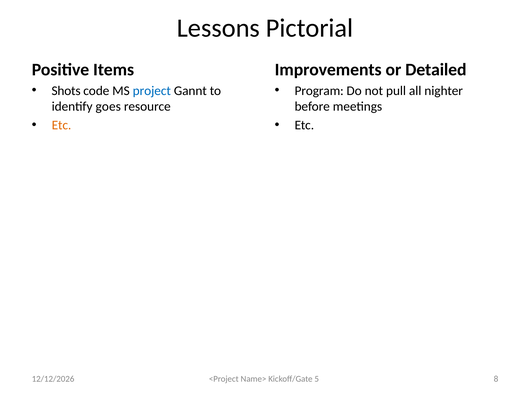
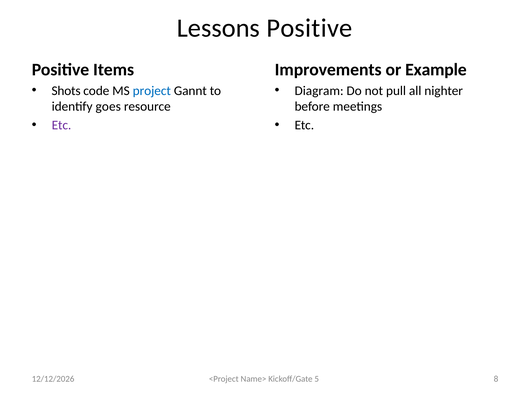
Lessons Pictorial: Pictorial -> Positive
Detailed: Detailed -> Example
Program: Program -> Diagram
Etc at (61, 125) colour: orange -> purple
